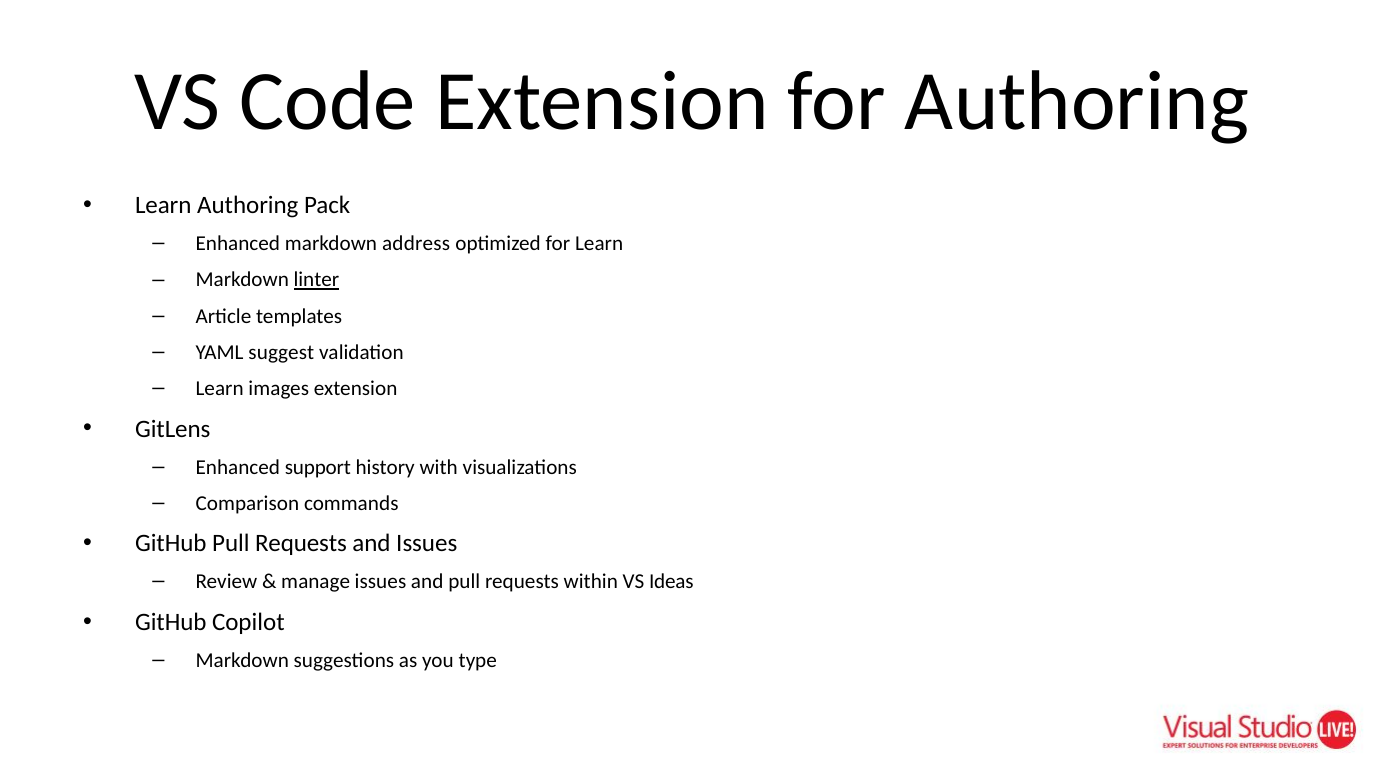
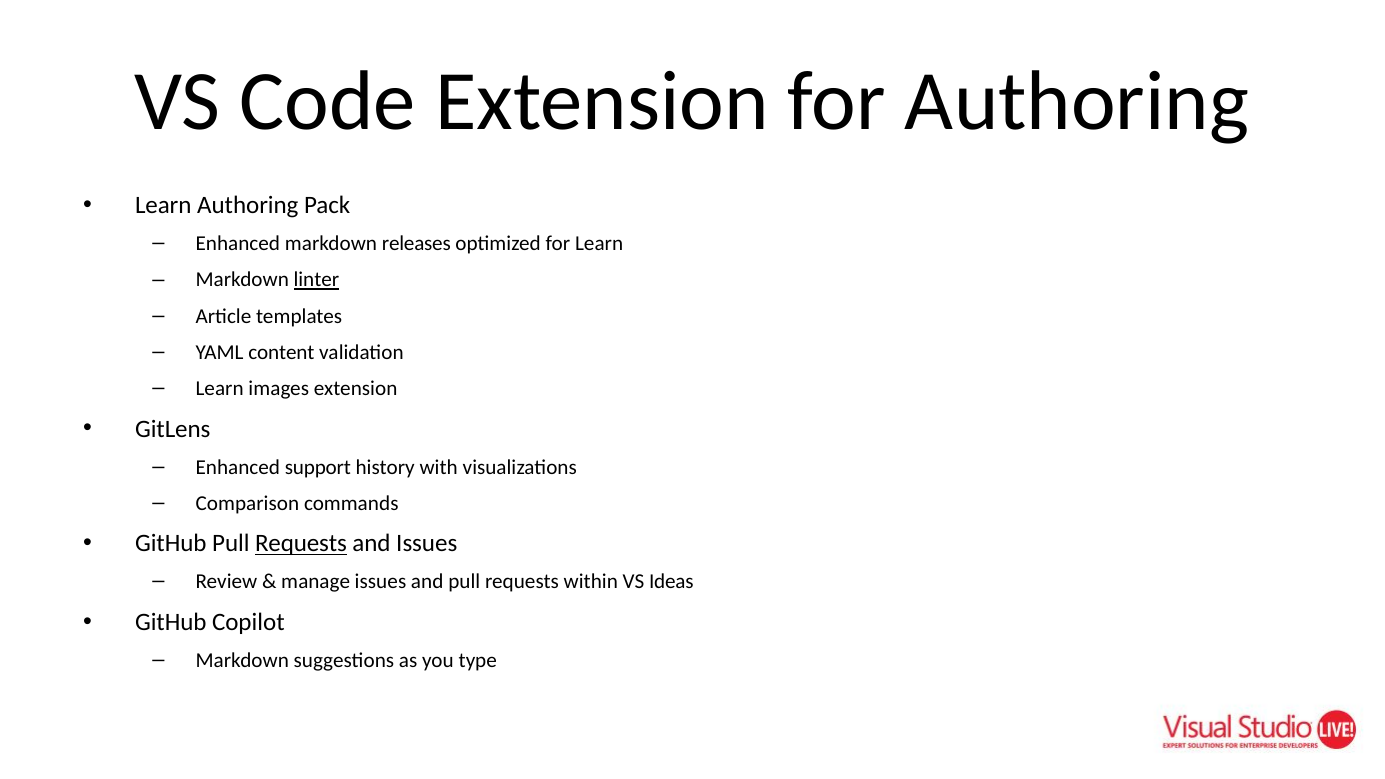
address: address -> releases
suggest: suggest -> content
Requests at (301, 544) underline: none -> present
